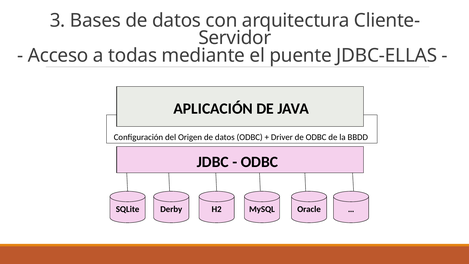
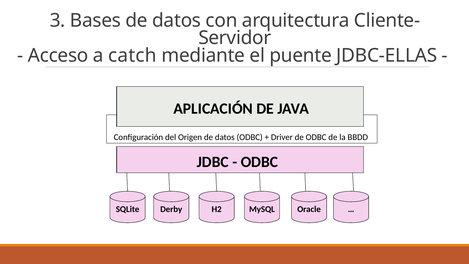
todas: todas -> catch
